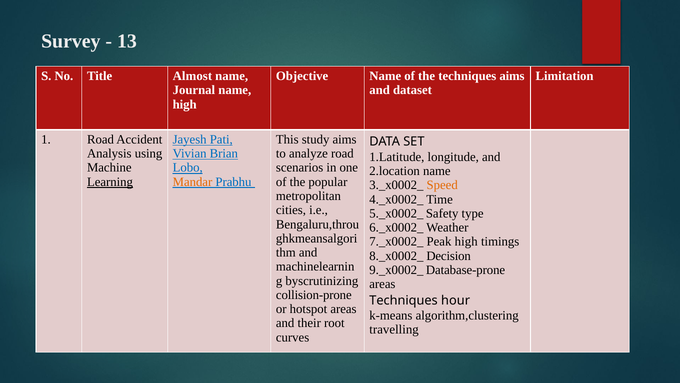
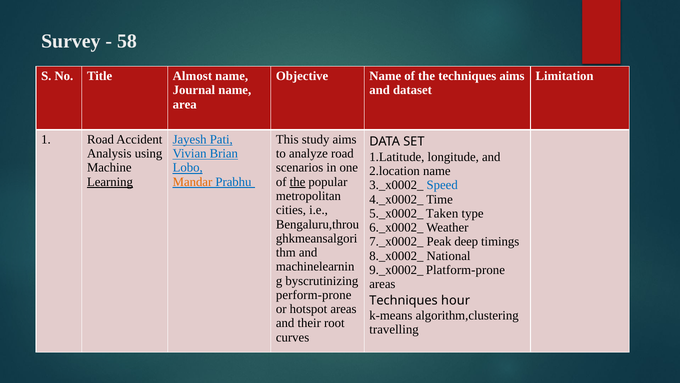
13: 13 -> 58
high at (185, 104): high -> area
the at (298, 182) underline: none -> present
Speed colour: orange -> blue
Safety: Safety -> Taken
Peak high: high -> deep
Decision: Decision -> National
Database-prone: Database-prone -> Platform-prone
collision-prone: collision-prone -> perform-prone
